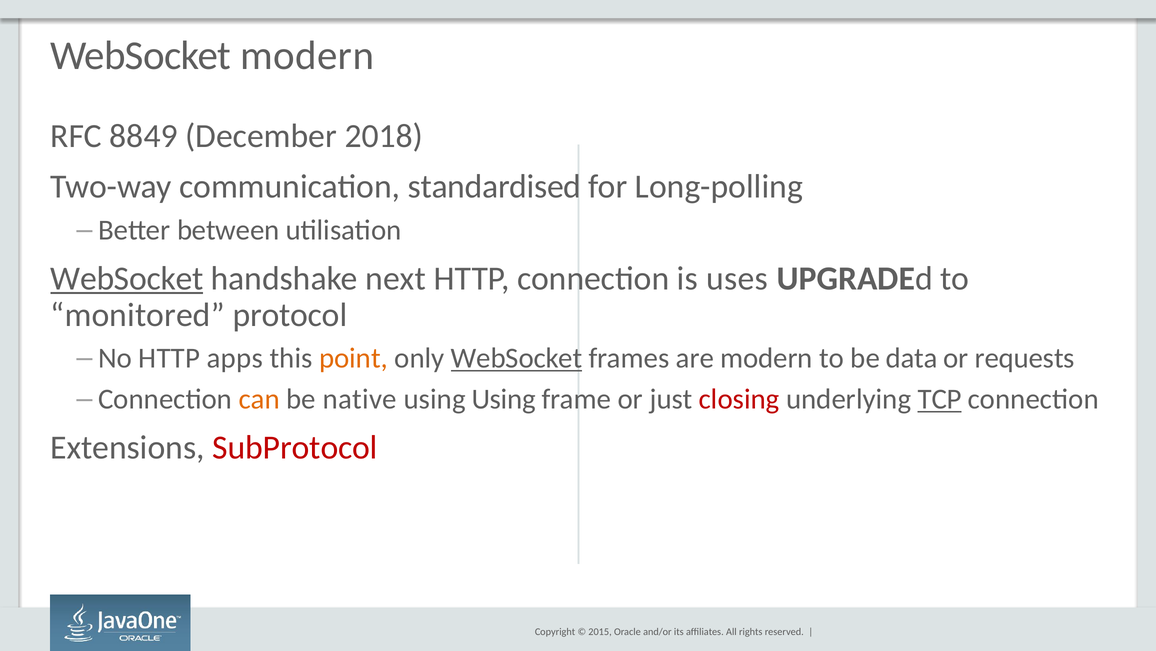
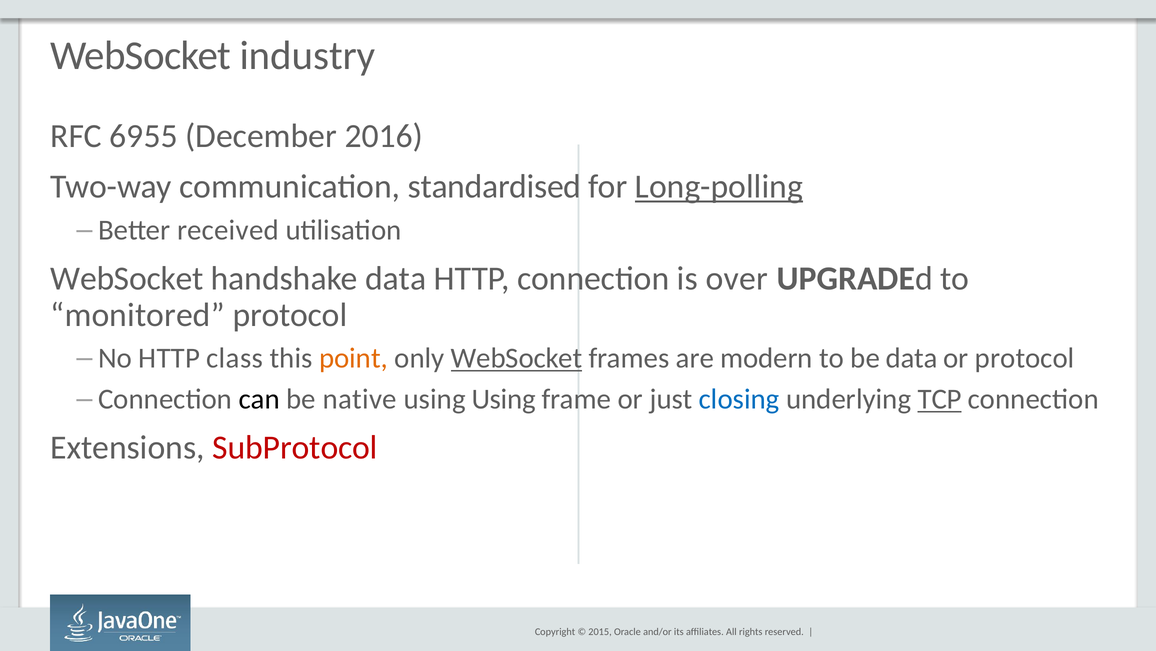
WebSocket modern: modern -> industry
8849: 8849 -> 6955
2018: 2018 -> 2016
Long-polling underline: none -> present
between: between -> received
WebSocket at (127, 278) underline: present -> none
handshake next: next -> data
uses: uses -> over
apps: apps -> class
or requests: requests -> protocol
can colour: orange -> black
closing colour: red -> blue
